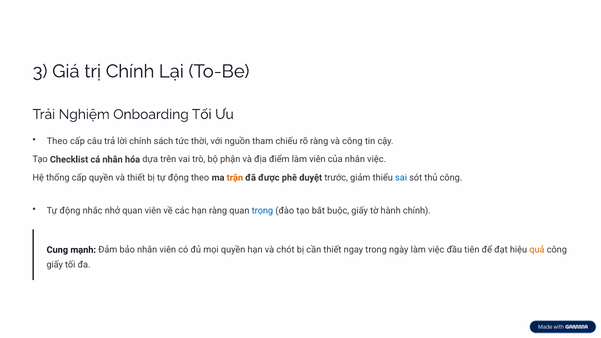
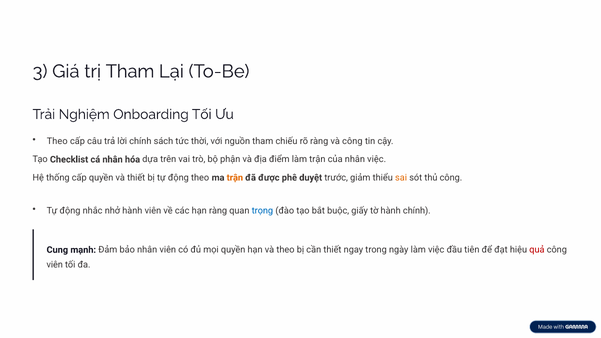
trị Chính: Chính -> Tham
làm viên: viên -> trận
sai colour: blue -> orange
nhở quan: quan -> hành
và chót: chót -> theo
quả colour: orange -> red
giấy at (55, 265): giấy -> viên
